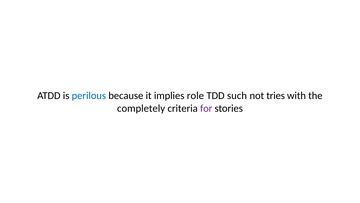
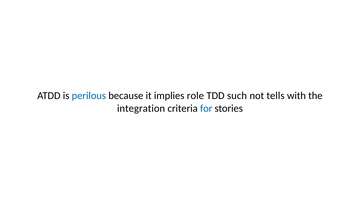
tries: tries -> tells
completely: completely -> integration
for colour: purple -> blue
